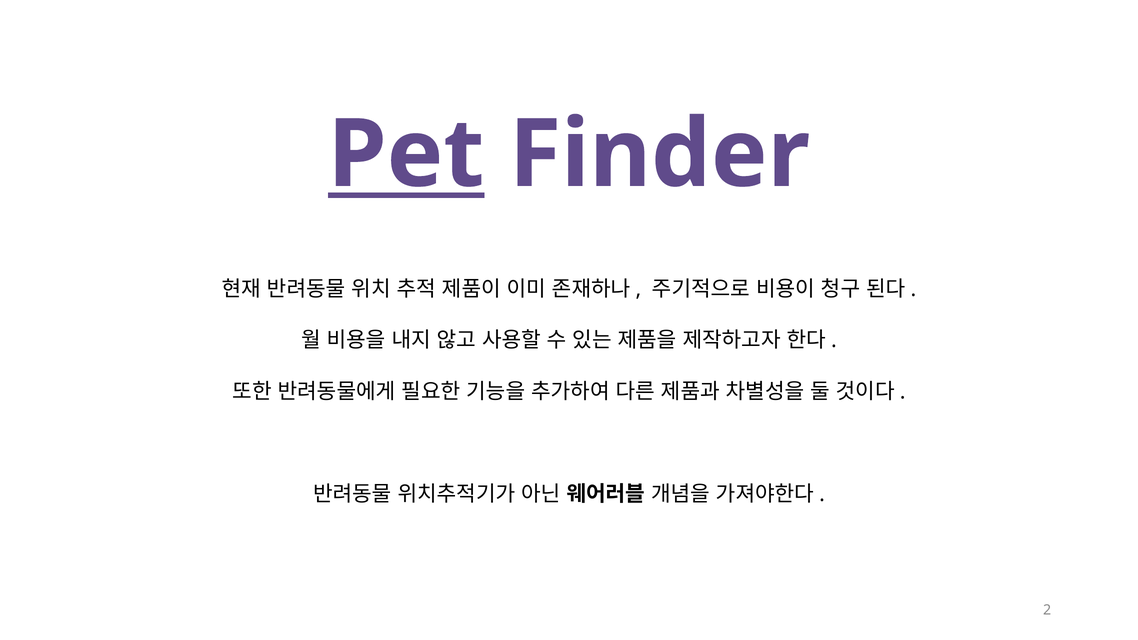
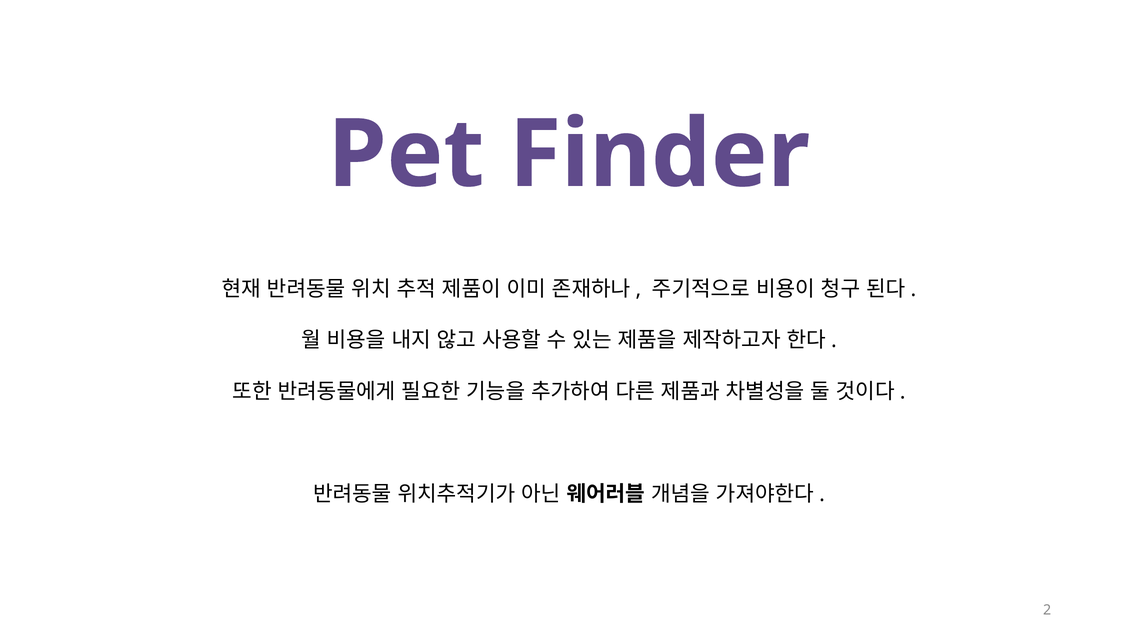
Pet underline: present -> none
